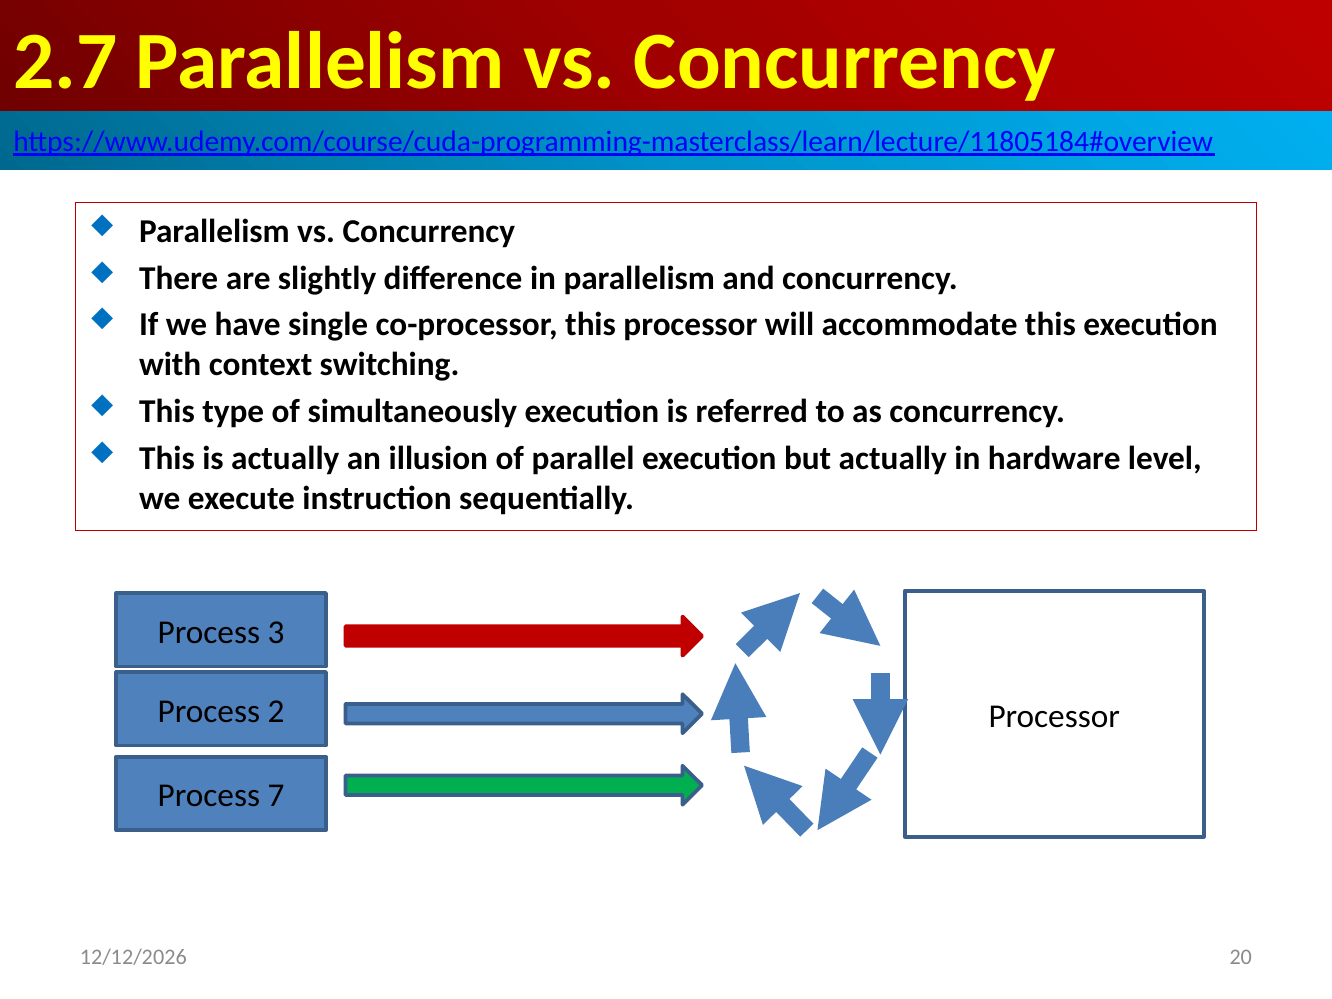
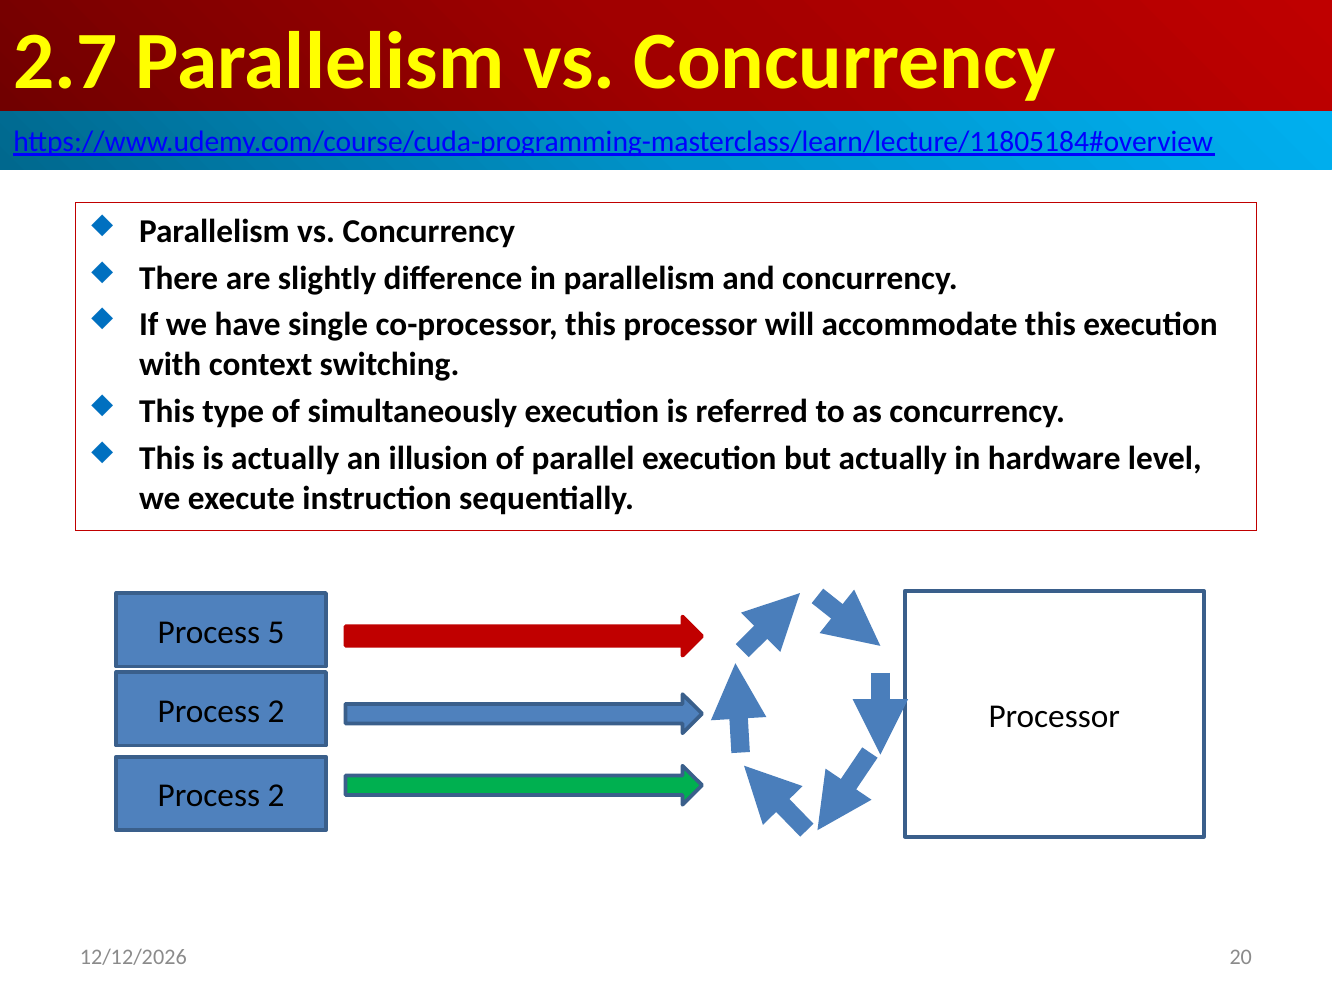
3: 3 -> 5
7 at (276, 796): 7 -> 2
